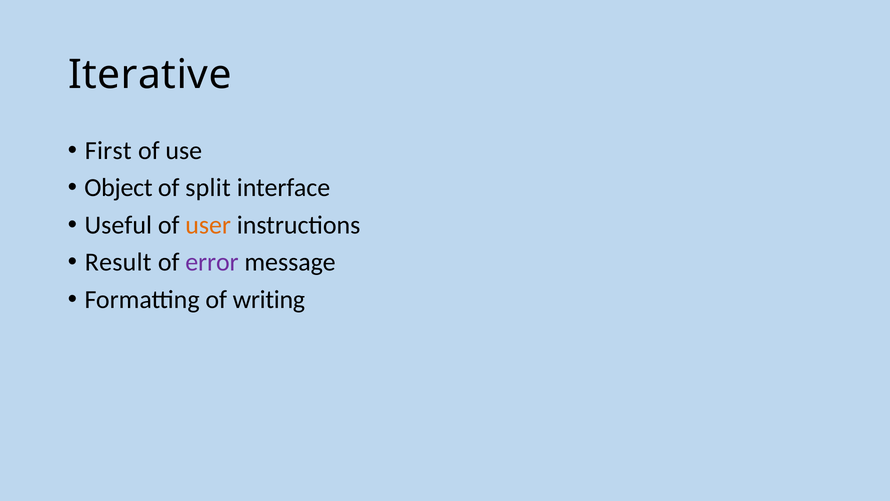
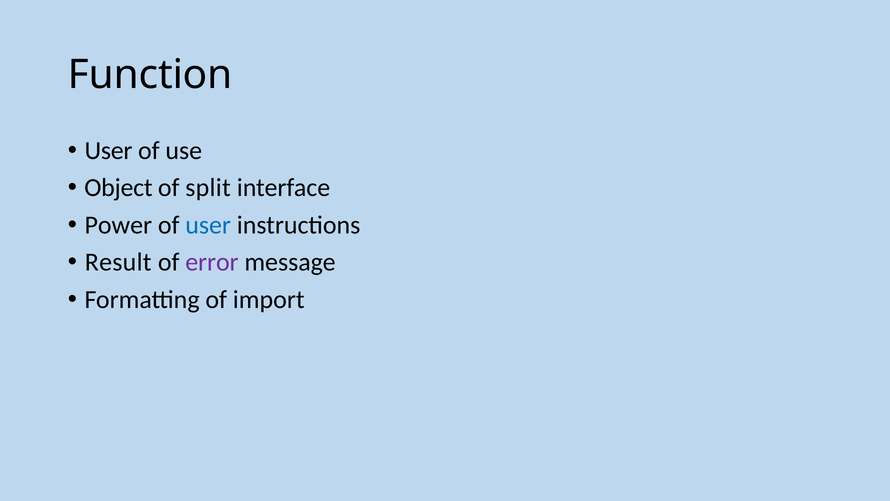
Iterative: Iterative -> Function
First at (108, 150): First -> User
Useful: Useful -> Power
user at (208, 225) colour: orange -> blue
writing: writing -> import
